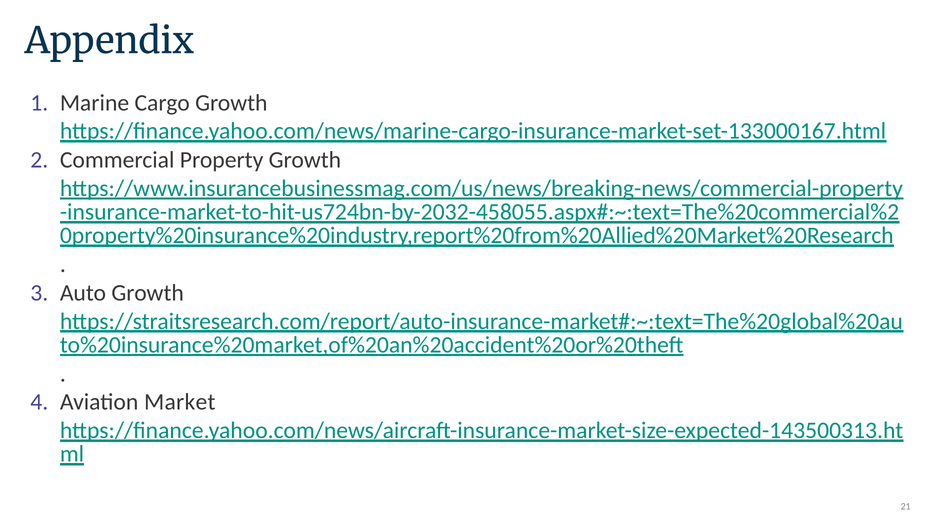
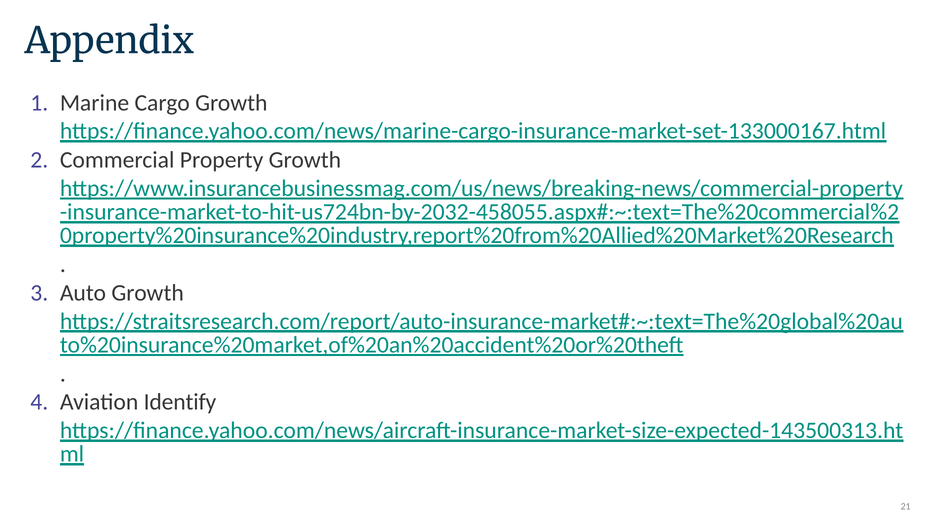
Market: Market -> Identify
